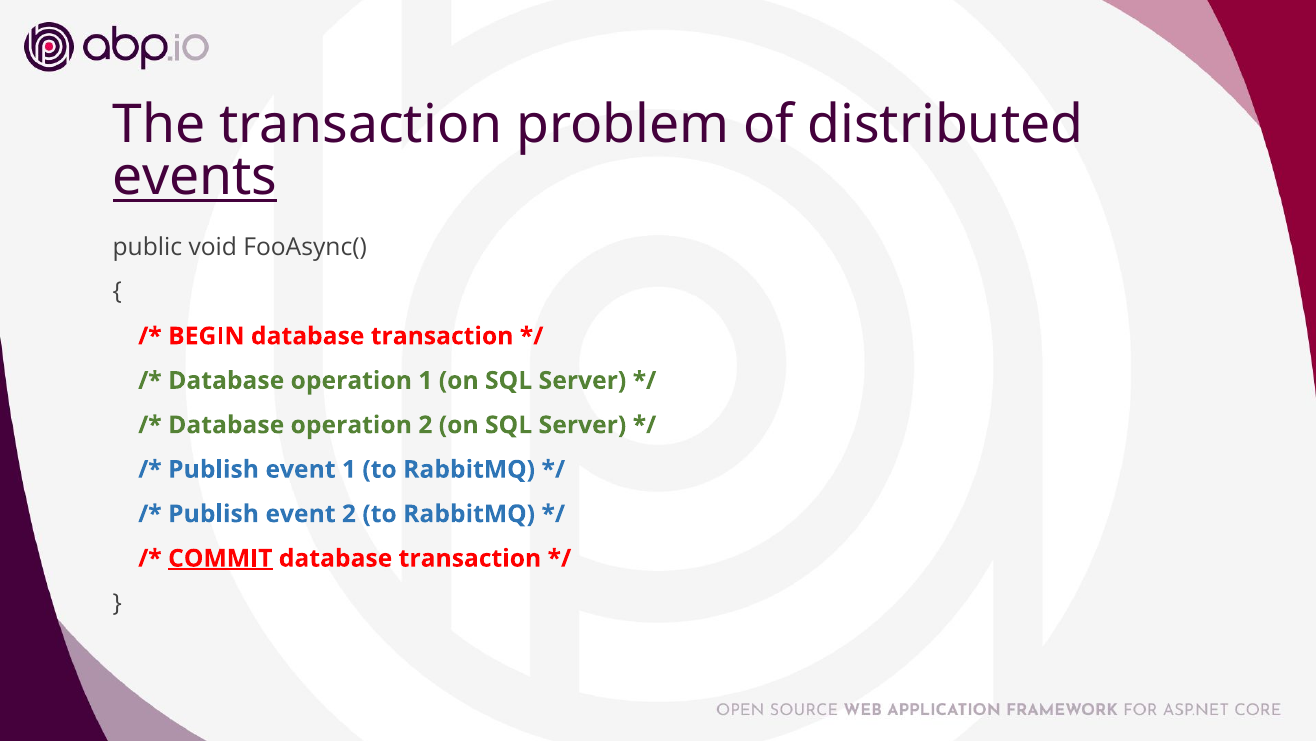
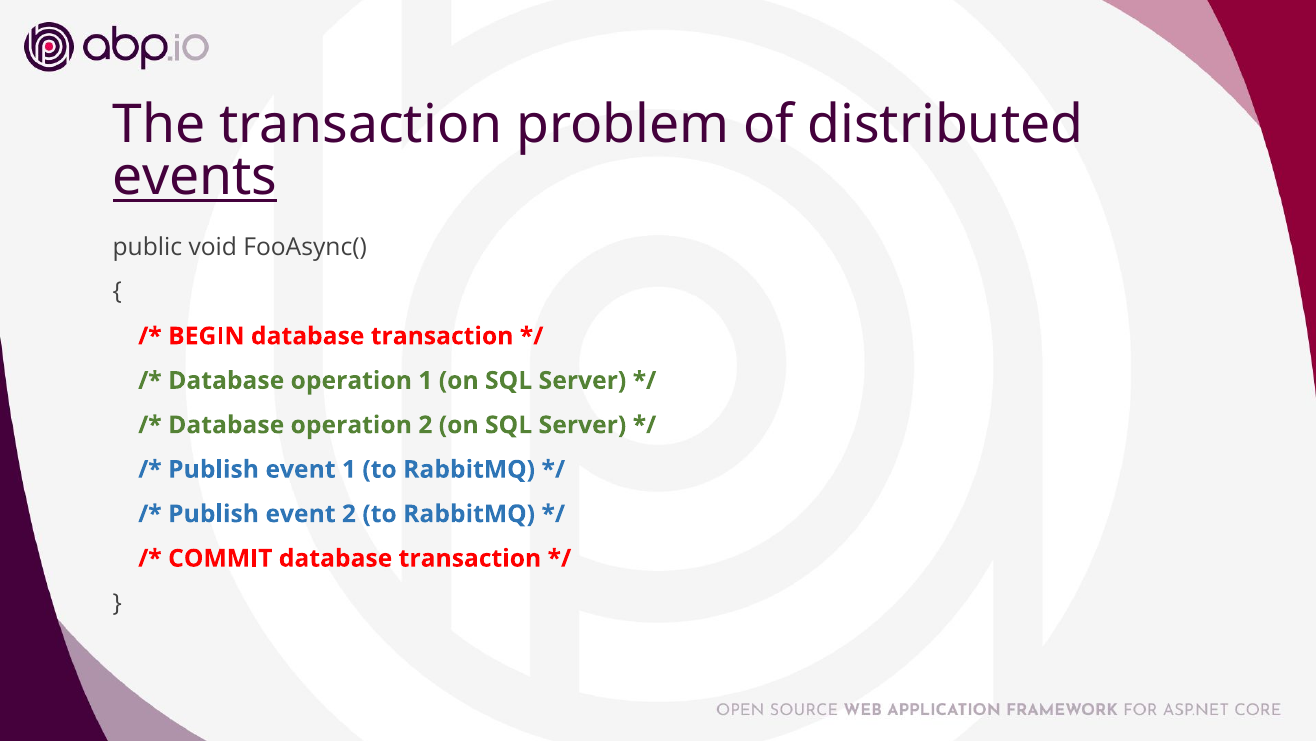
COMMIT underline: present -> none
